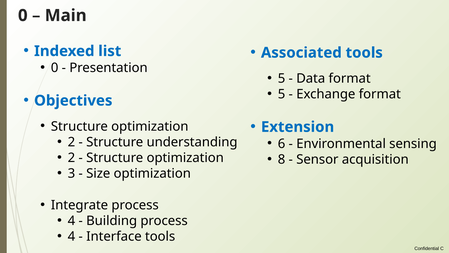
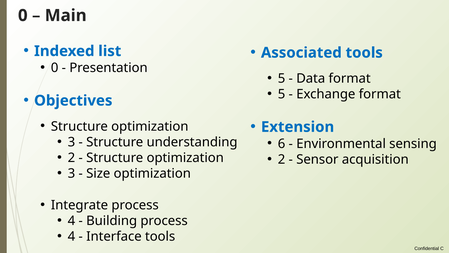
2 at (71, 142): 2 -> 3
8 at (282, 159): 8 -> 2
